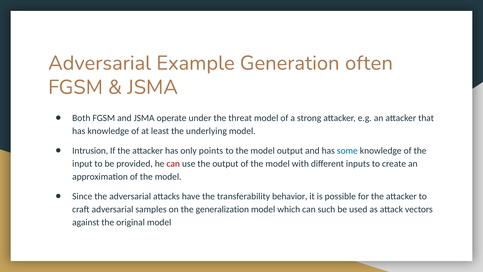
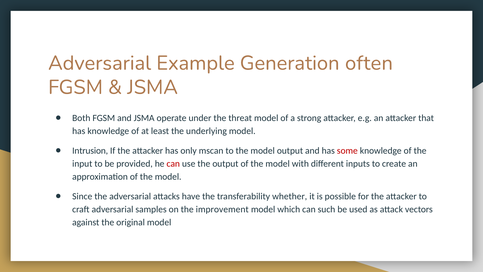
points: points -> mscan
some colour: blue -> red
behavior: behavior -> whether
generalization: generalization -> improvement
